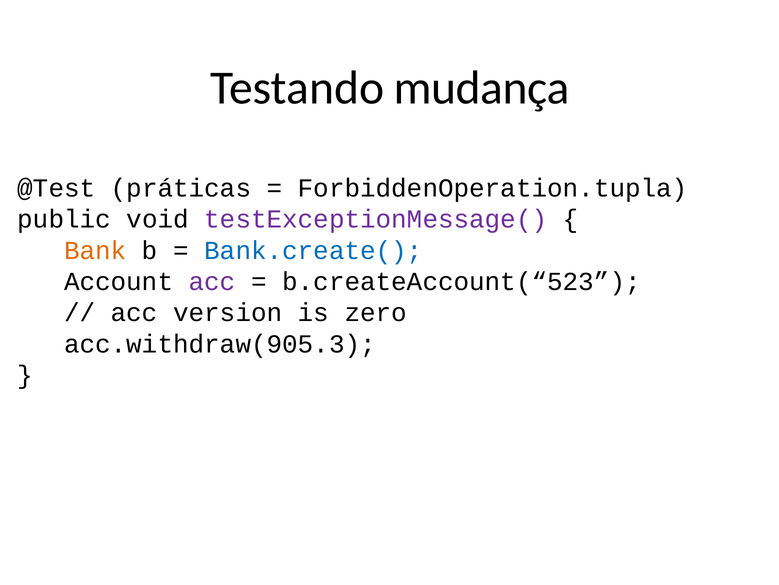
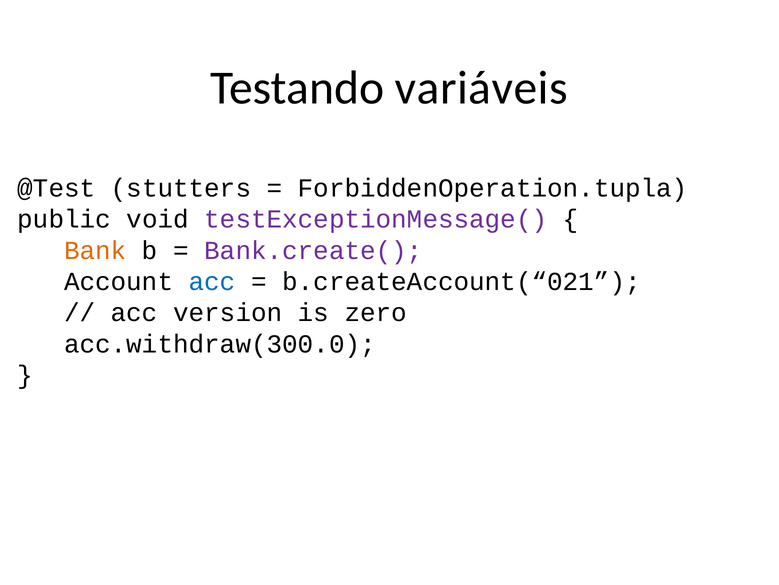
mudança: mudança -> variáveis
práticas: práticas -> stutters
Bank.create( colour: blue -> purple
acc at (212, 281) colour: purple -> blue
b.createAccount(“523: b.createAccount(“523 -> b.createAccount(“021
acc.withdraw(905.3: acc.withdraw(905.3 -> acc.withdraw(300.0
